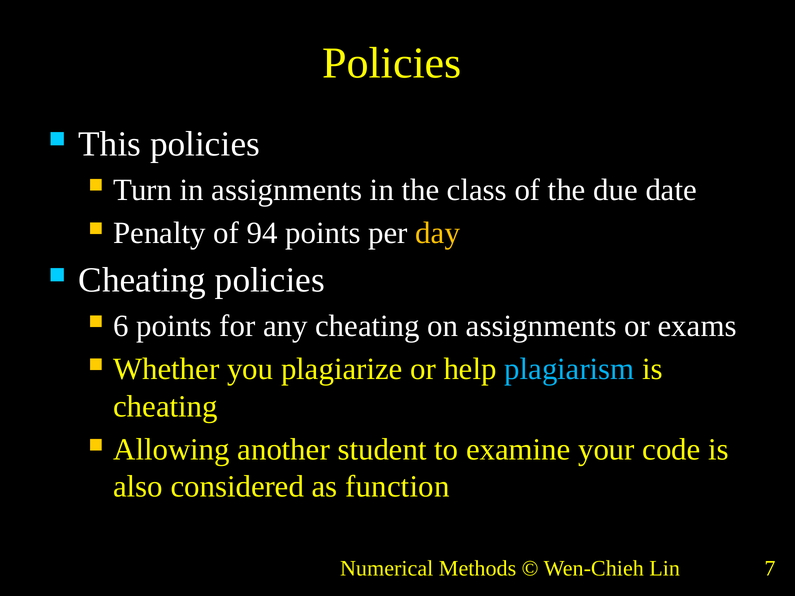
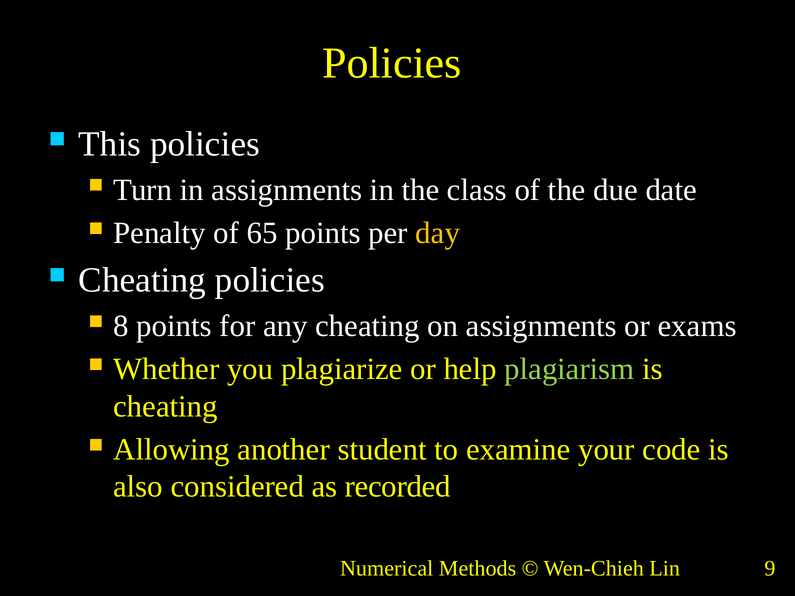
94: 94 -> 65
6: 6 -> 8
plagiarism colour: light blue -> light green
function: function -> recorded
7: 7 -> 9
